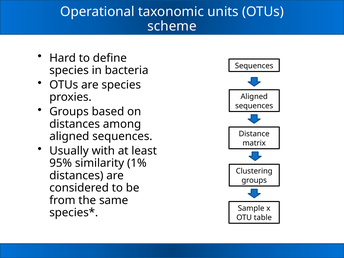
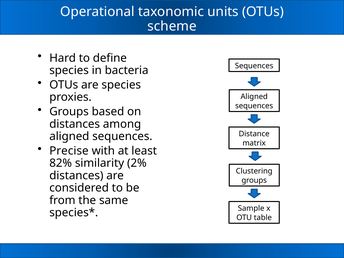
Usually: Usually -> Precise
95%: 95% -> 82%
1%: 1% -> 2%
